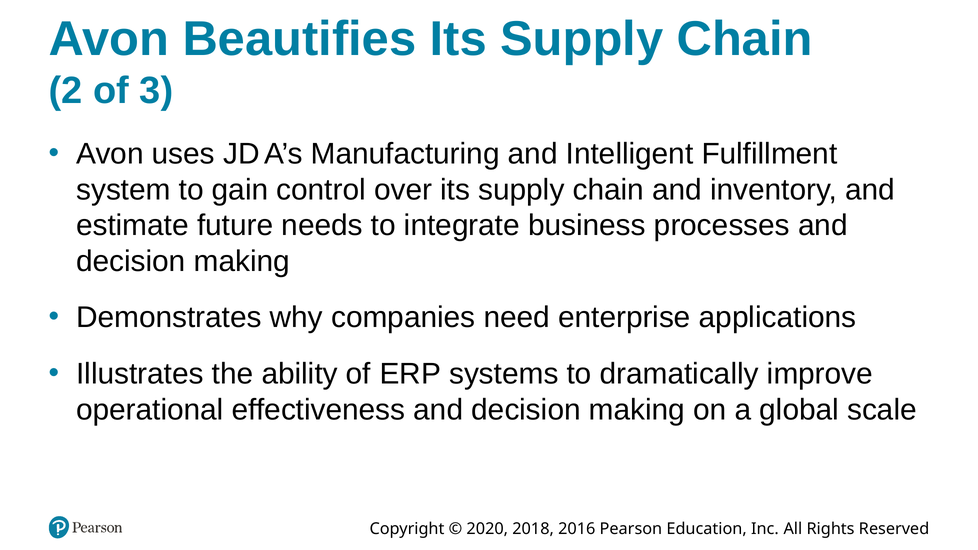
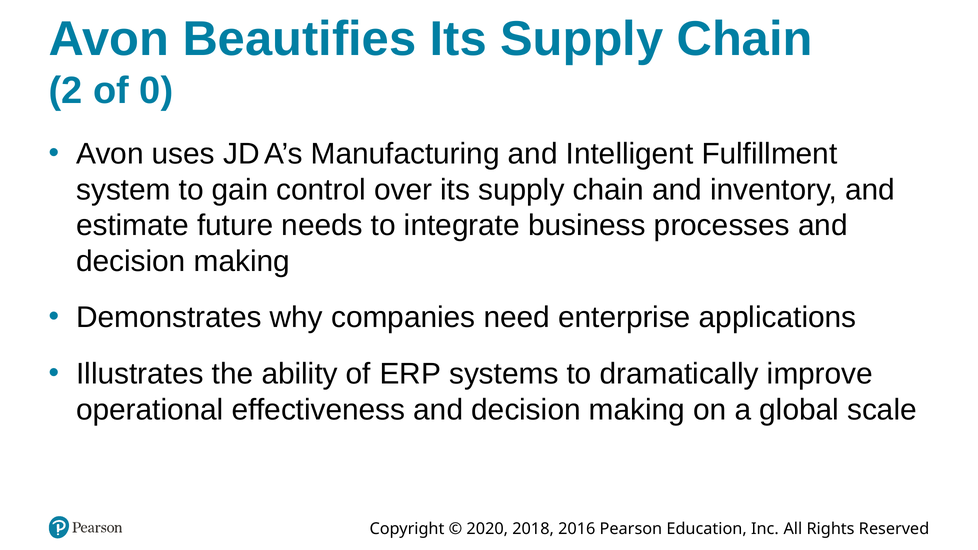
3: 3 -> 0
